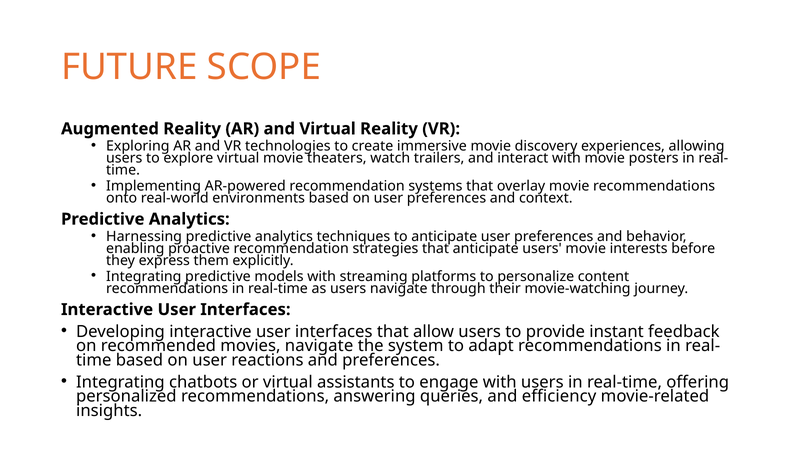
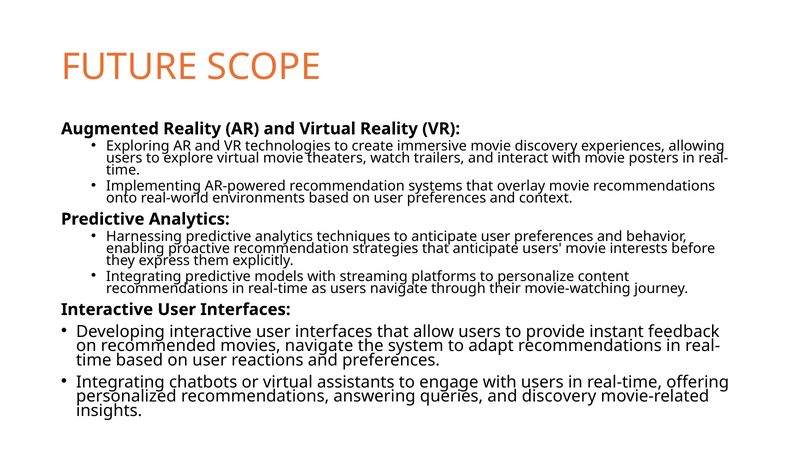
and efficiency: efficiency -> discovery
